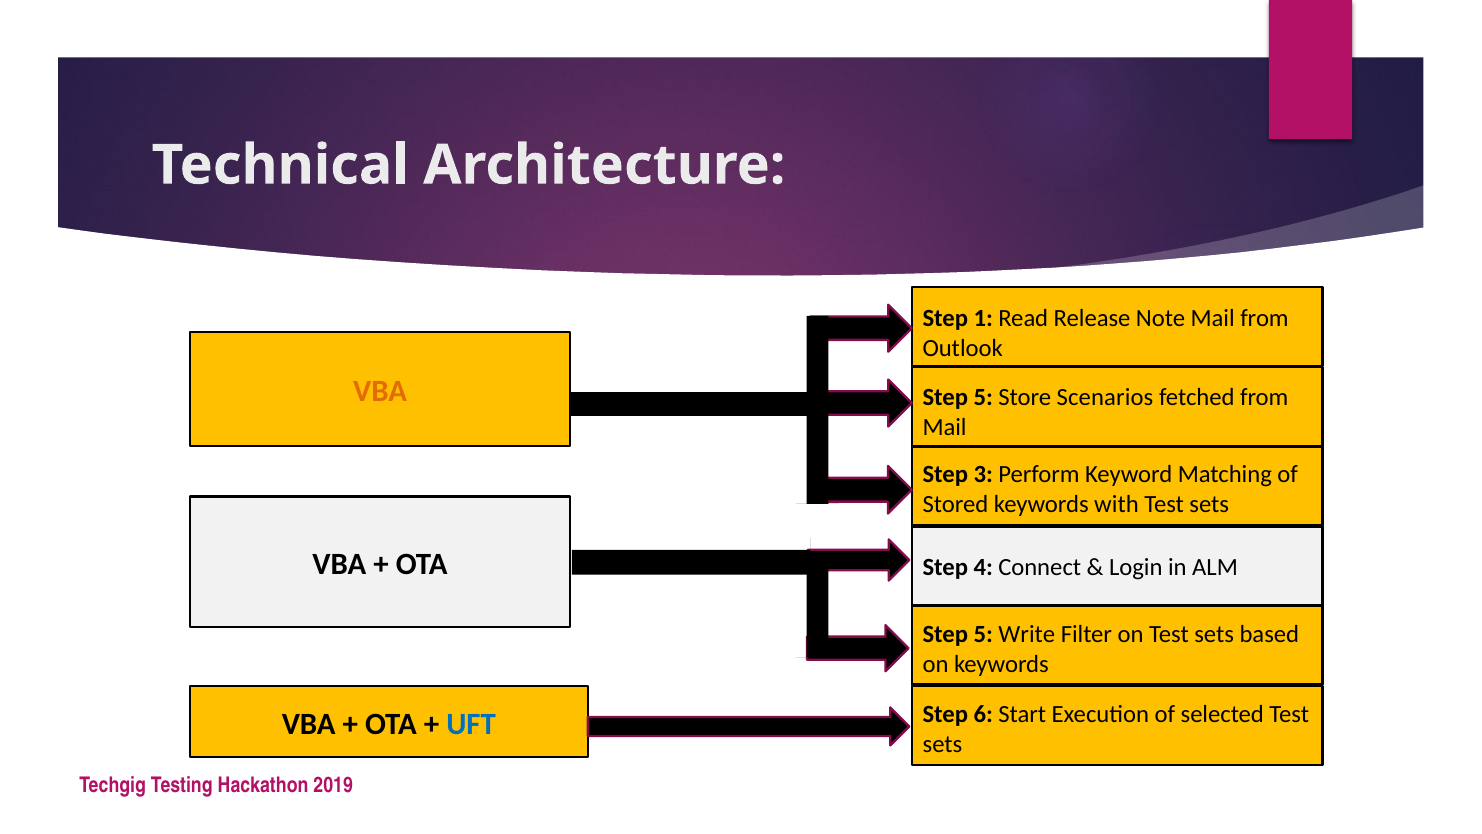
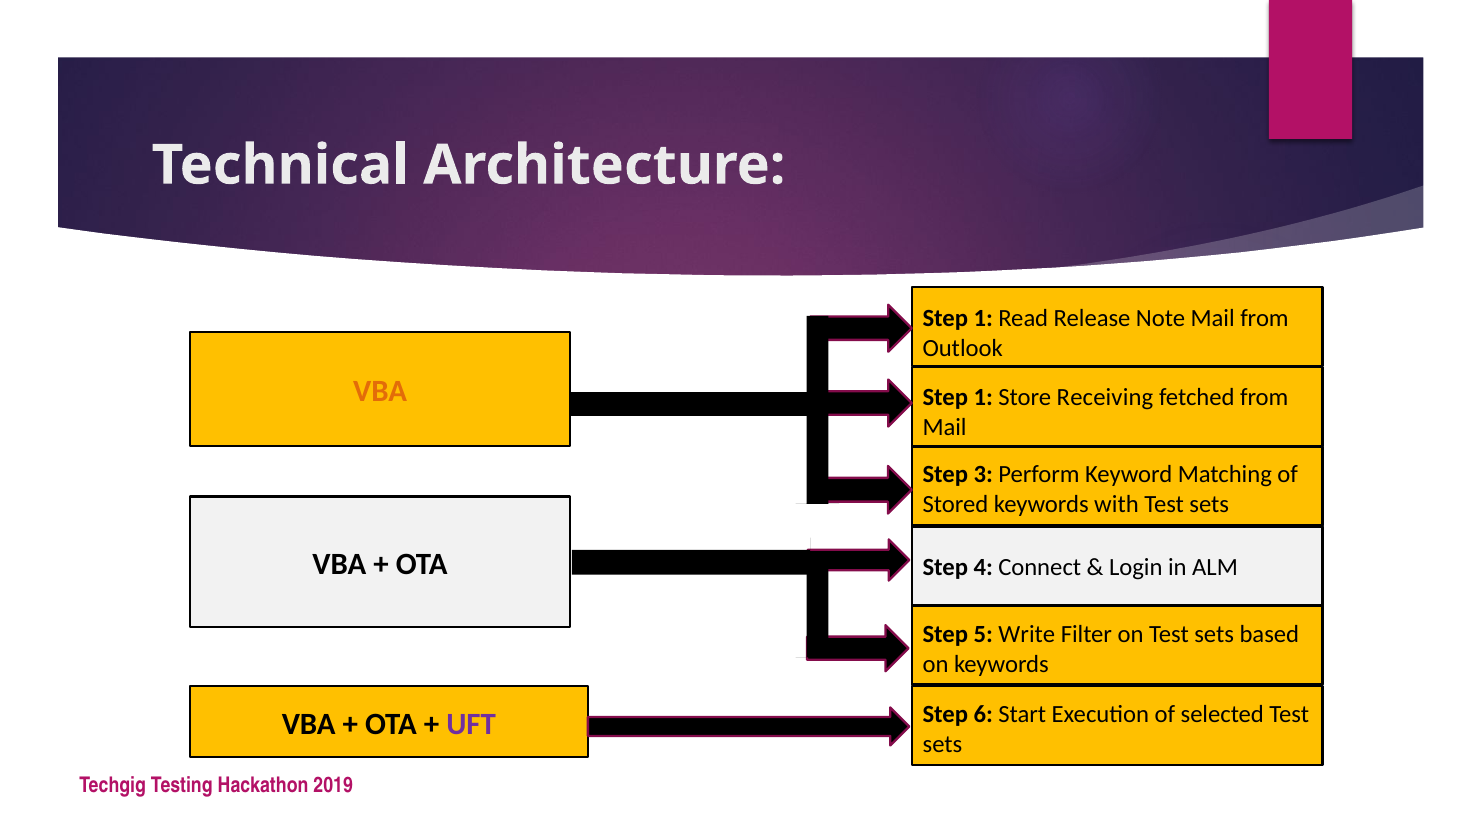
5 at (983, 397): 5 -> 1
Scenarios: Scenarios -> Receiving
UFT colour: blue -> purple
